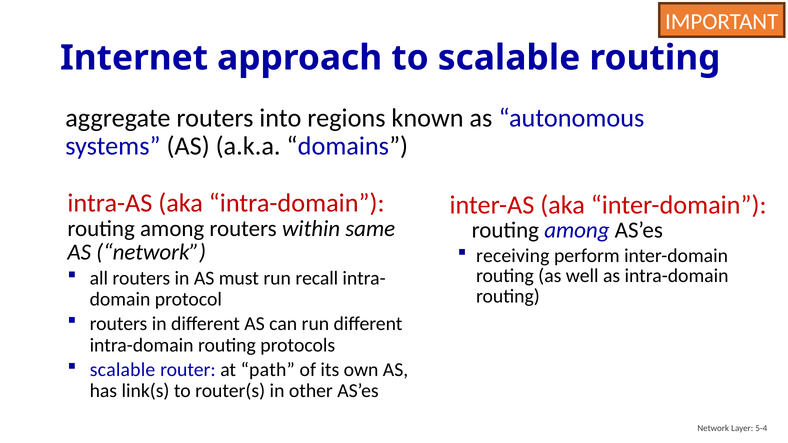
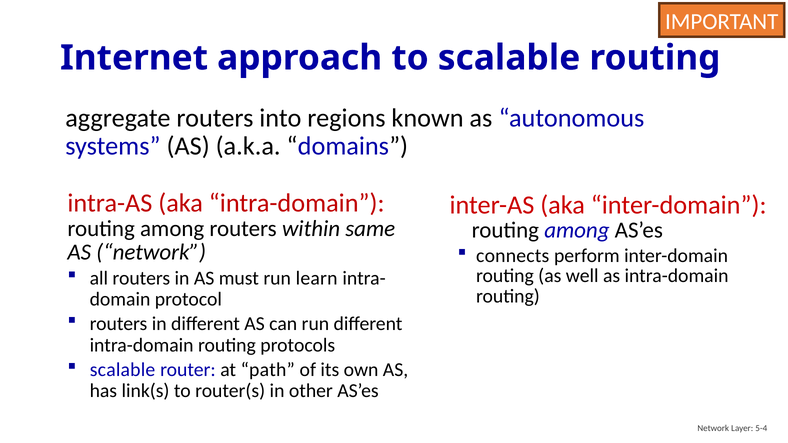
receiving: receiving -> connects
recall: recall -> learn
